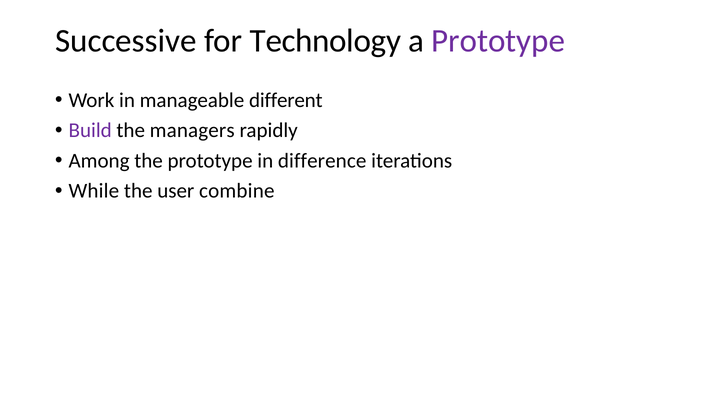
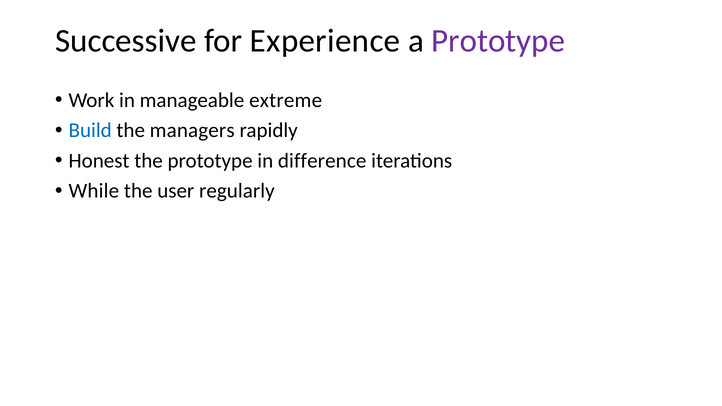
Technology: Technology -> Experience
different: different -> extreme
Build colour: purple -> blue
Among: Among -> Honest
combine: combine -> regularly
